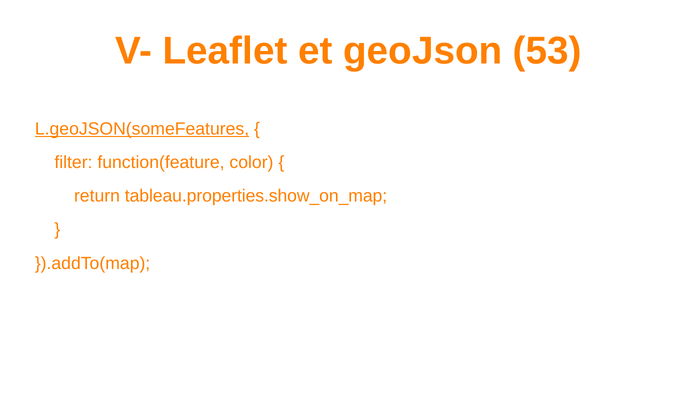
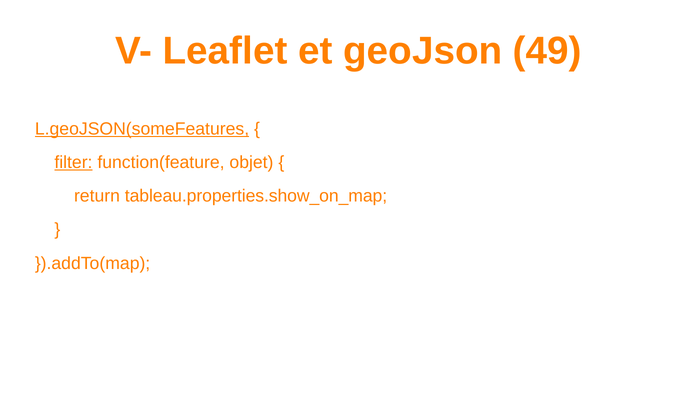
53: 53 -> 49
filter underline: none -> present
color: color -> objet
